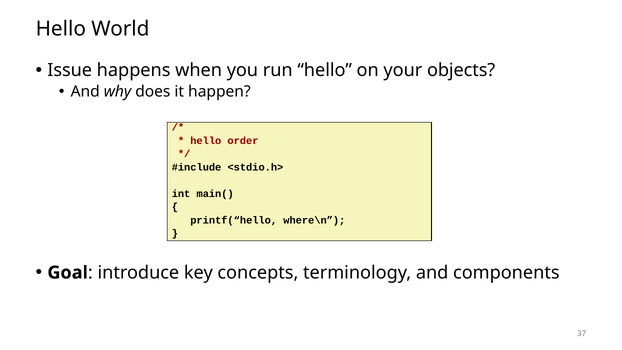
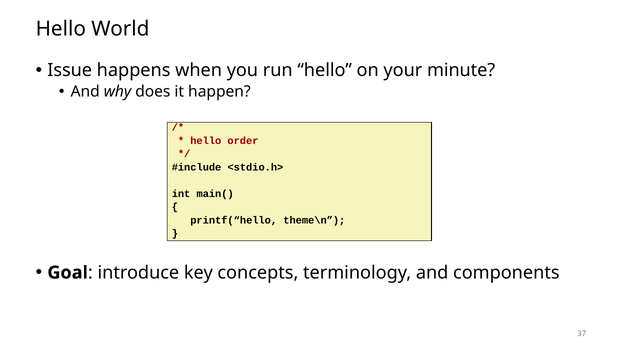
objects: objects -> minute
where\n: where\n -> theme\n
